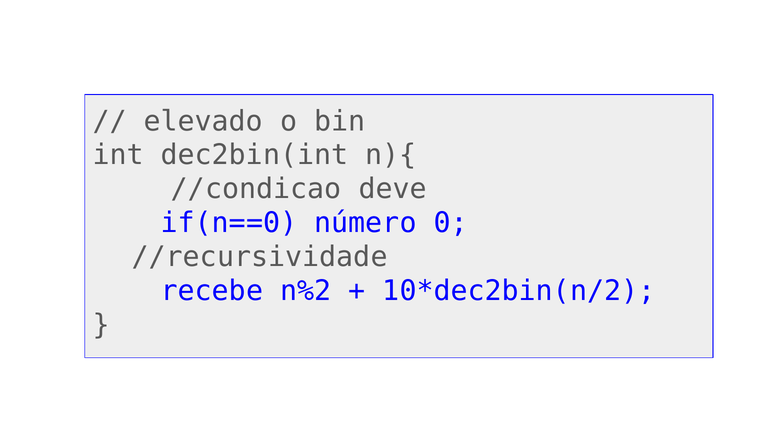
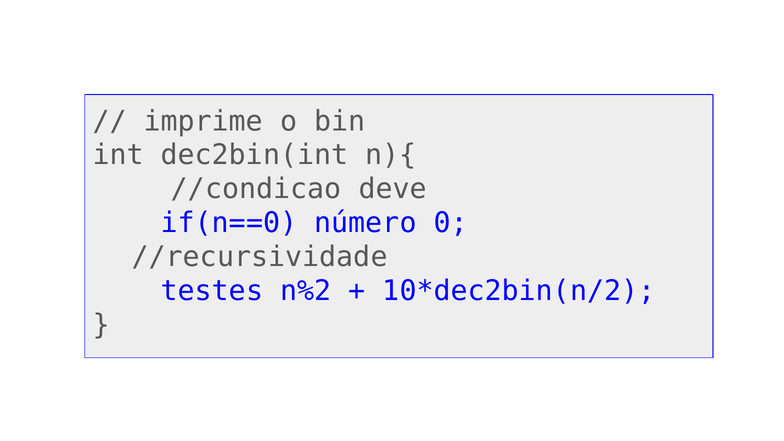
elevado: elevado -> imprime
recebe: recebe -> testes
